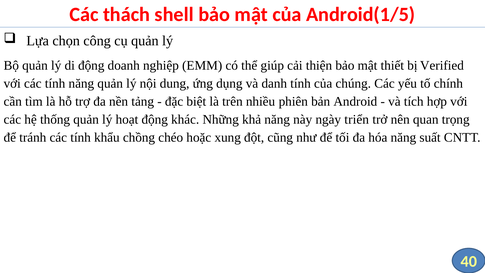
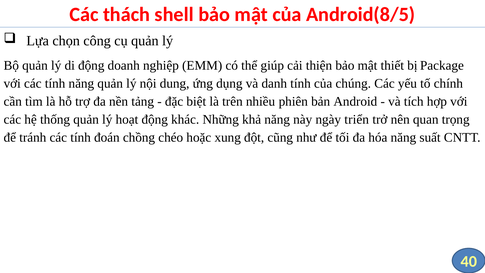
Android(1/5: Android(1/5 -> Android(8/5
Verified: Verified -> Package
khẩu: khẩu -> đoán
